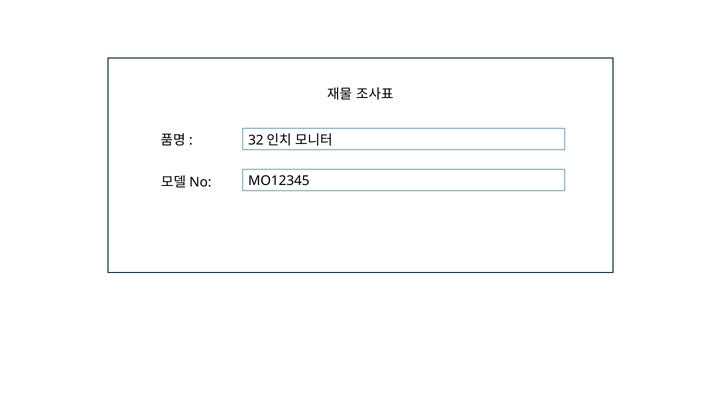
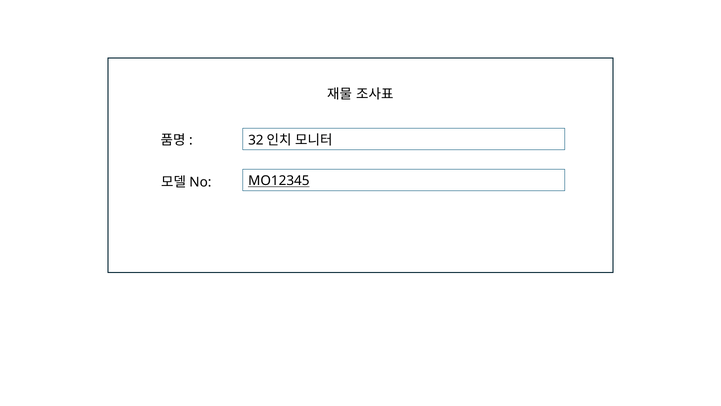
MO12345 underline: none -> present
